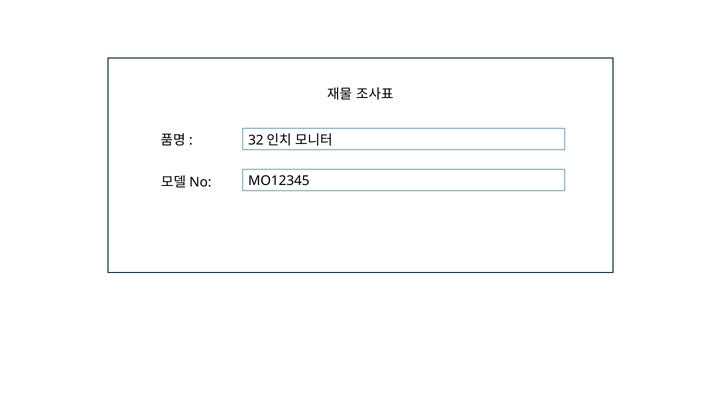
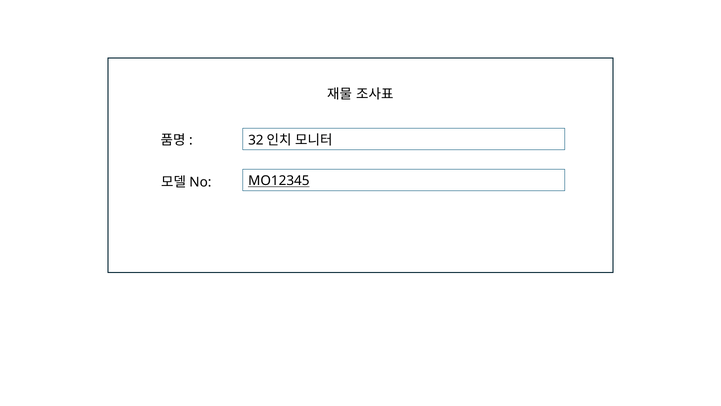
MO12345 underline: none -> present
